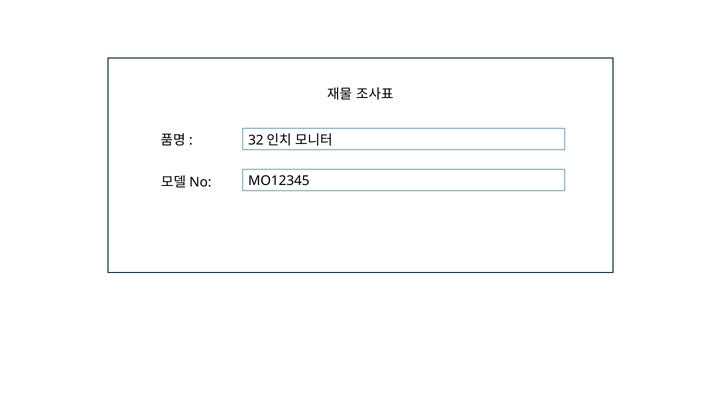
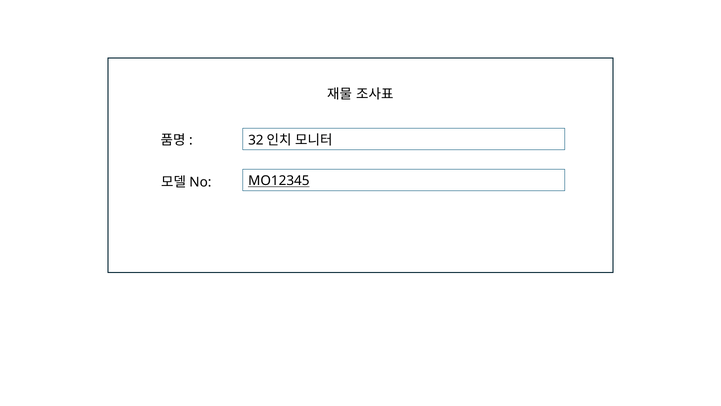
MO12345 underline: none -> present
